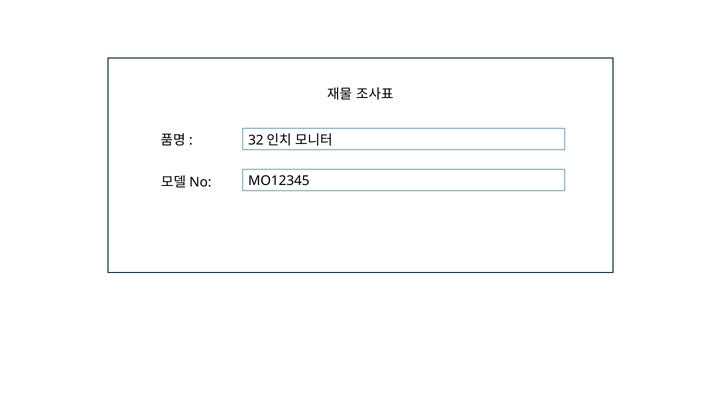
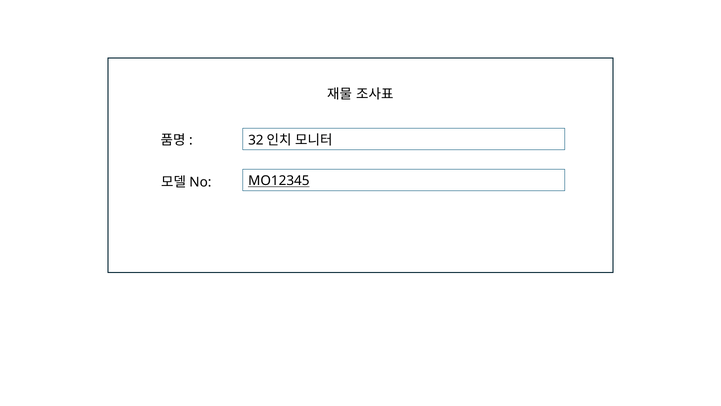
MO12345 underline: none -> present
